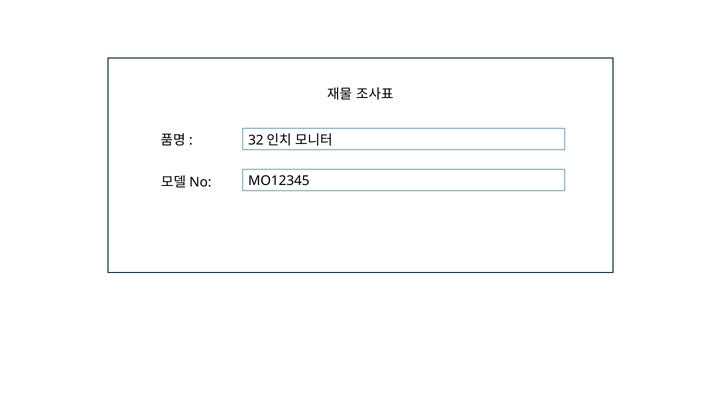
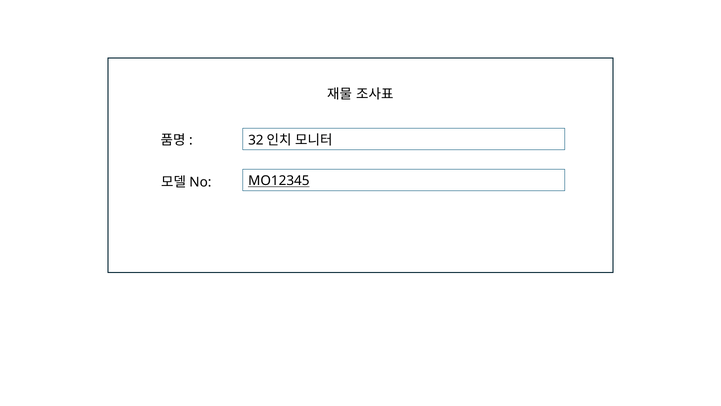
MO12345 underline: none -> present
